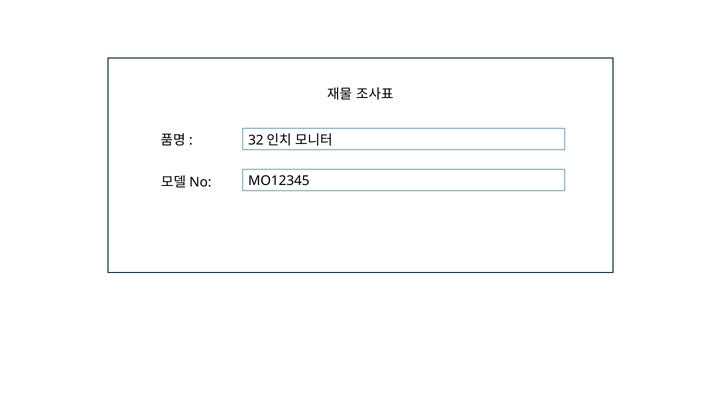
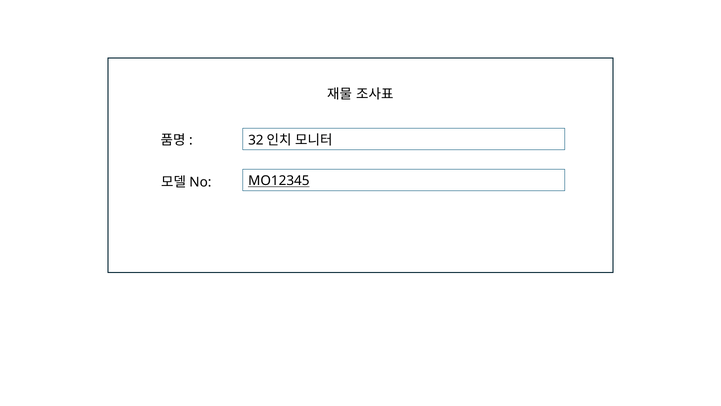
MO12345 underline: none -> present
